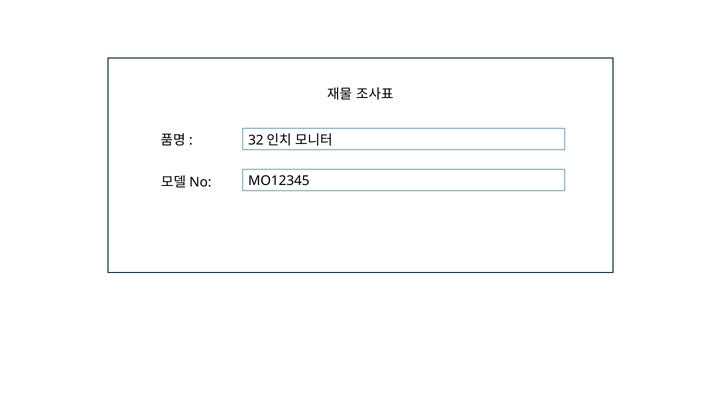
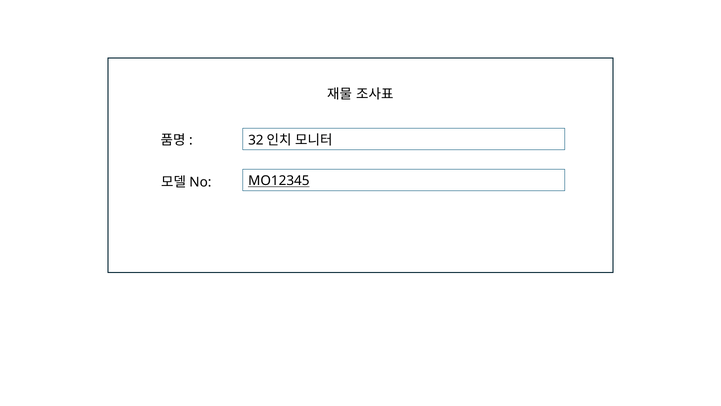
MO12345 underline: none -> present
